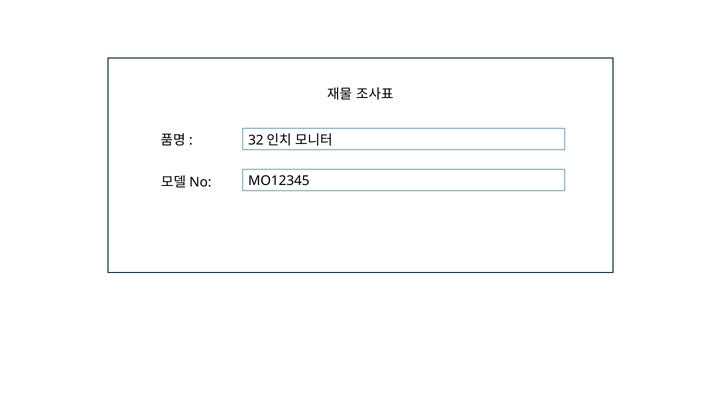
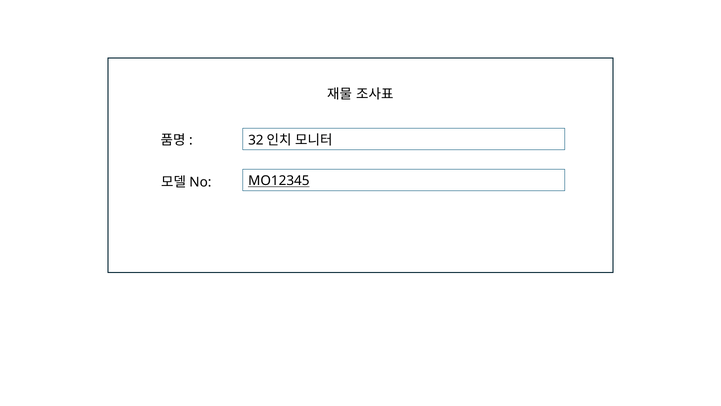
MO12345 underline: none -> present
